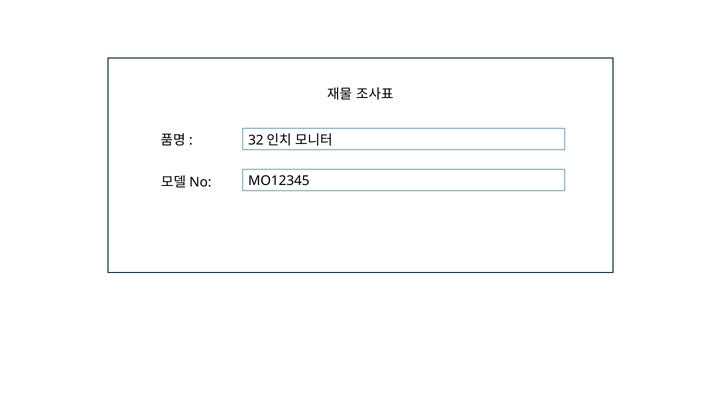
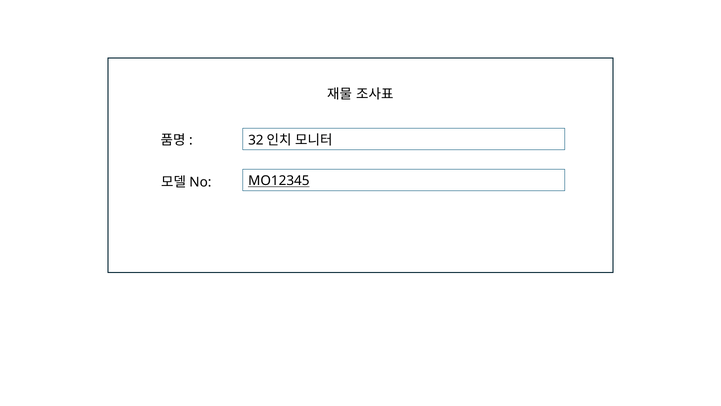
MO12345 underline: none -> present
